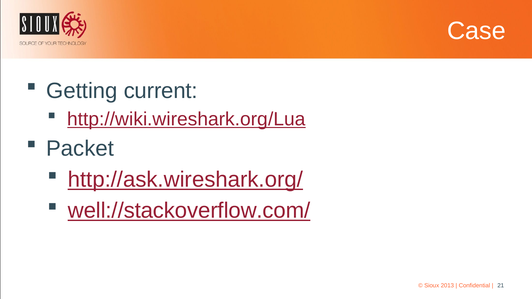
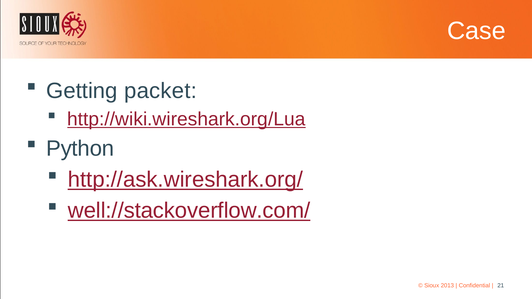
current: current -> packet
Packet: Packet -> Python
